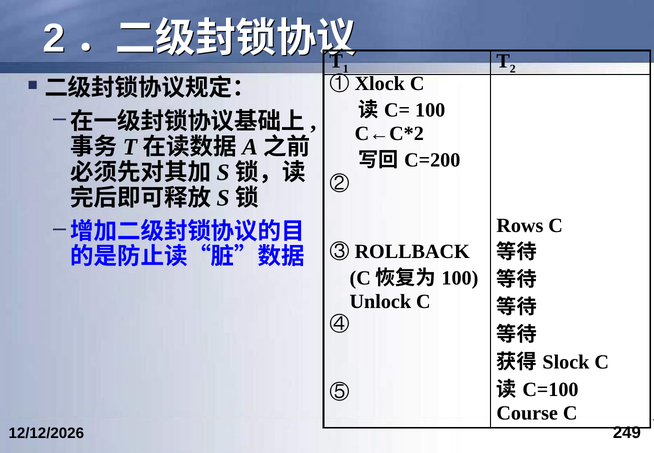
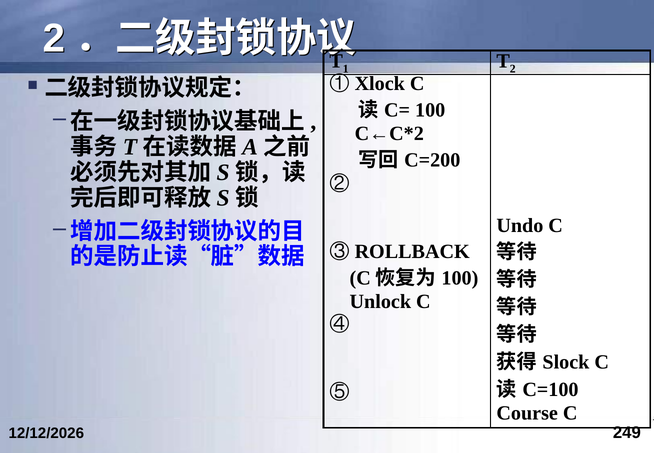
Rows: Rows -> Undo
